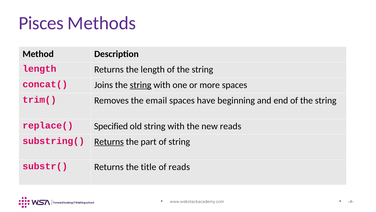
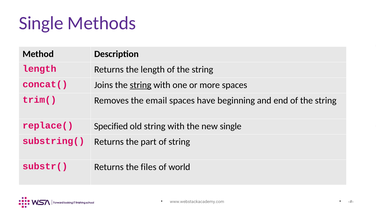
Pisces at (41, 23): Pisces -> Single
new reads: reads -> single
Returns at (109, 141) underline: present -> none
title: title -> files
of reads: reads -> world
